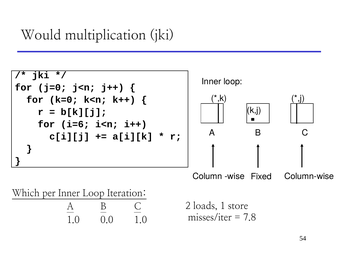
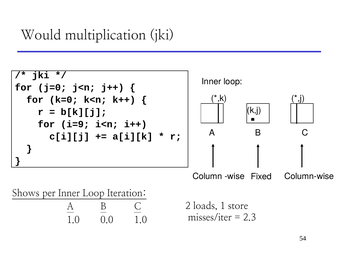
i=6: i=6 -> i=9
Which: Which -> Shows
7.8: 7.8 -> 2.3
